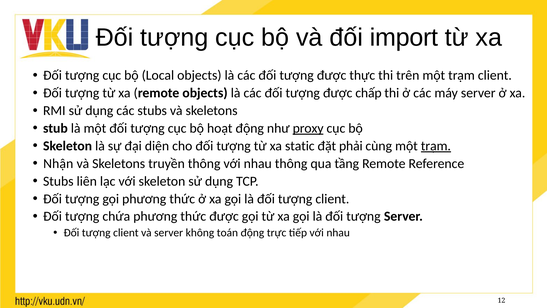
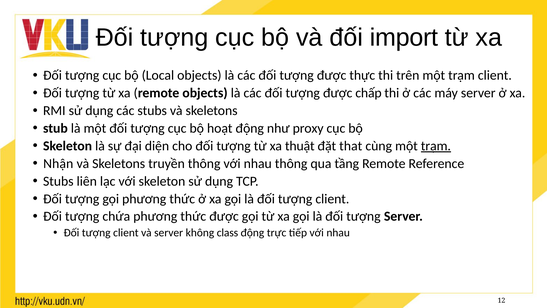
proxy underline: present -> none
static: static -> thuật
phải: phải -> that
toán: toán -> class
